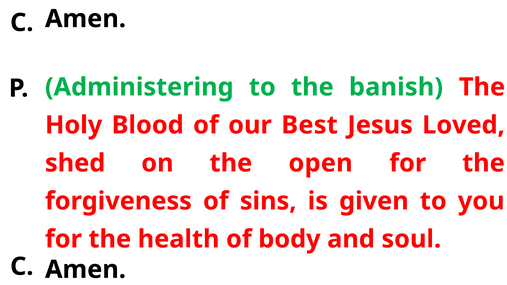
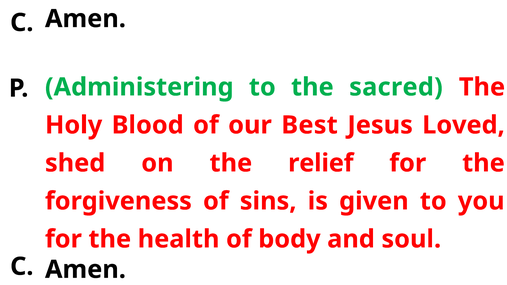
banish: banish -> sacred
open: open -> relief
